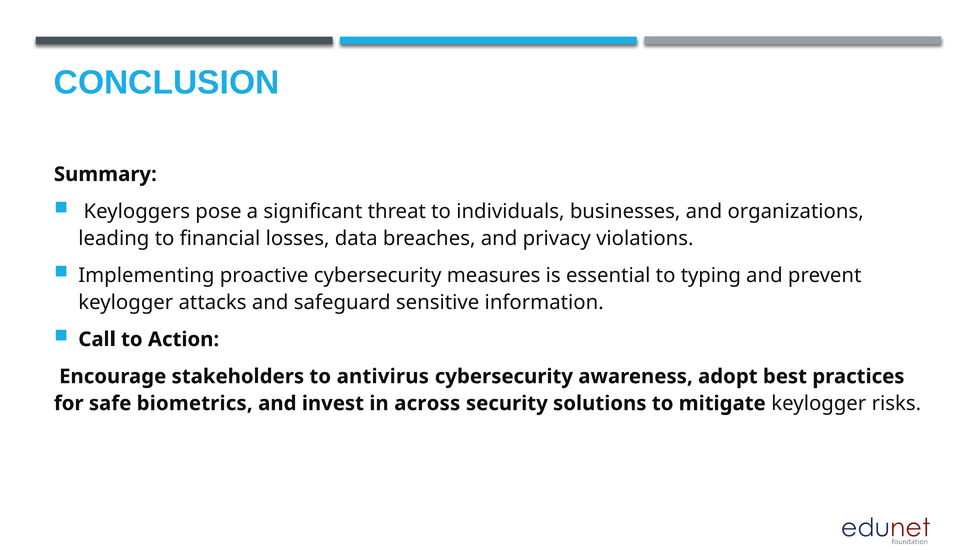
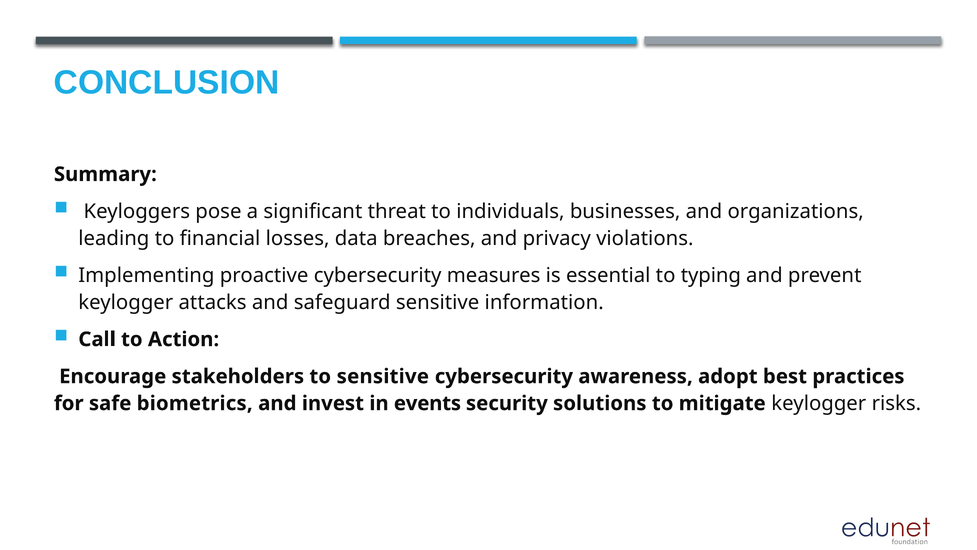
to antivirus: antivirus -> sensitive
across: across -> events
